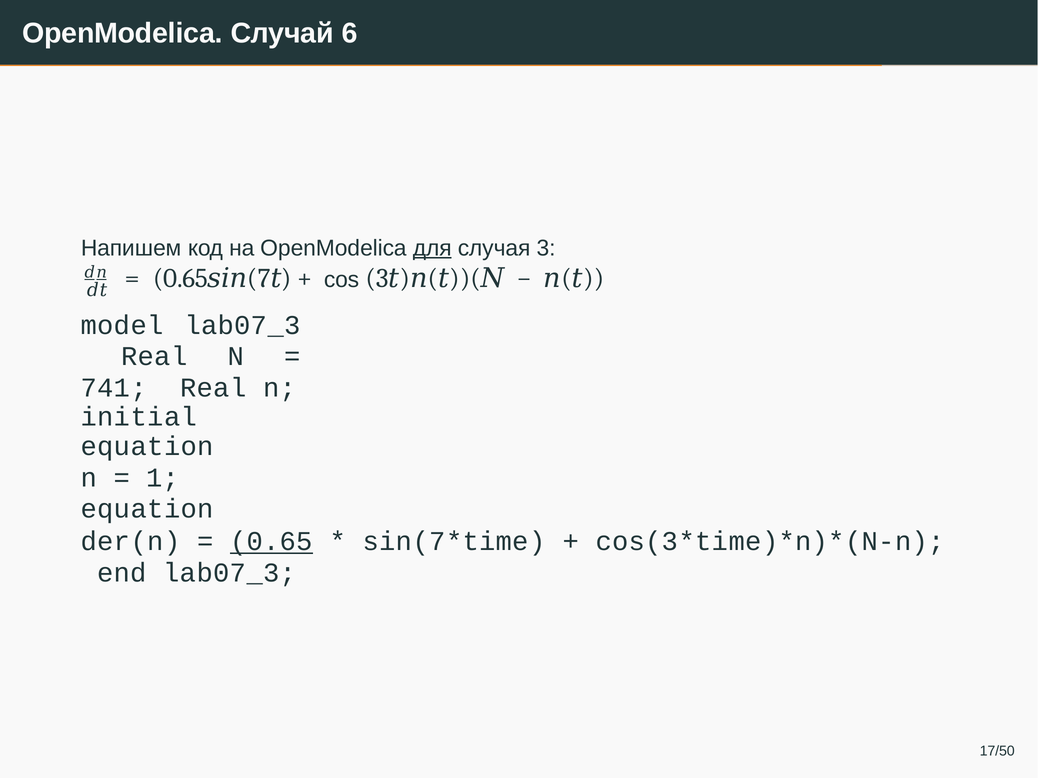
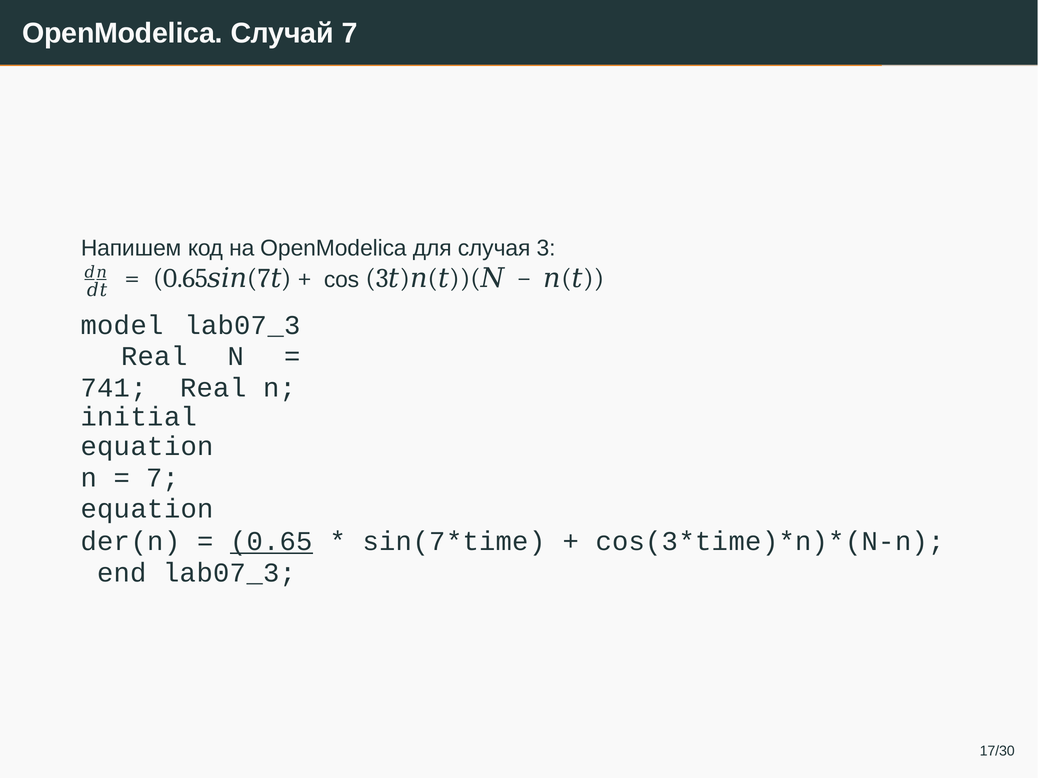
Случай 6: 6 -> 7
для underline: present -> none
1 at (163, 478): 1 -> 7
17/50: 17/50 -> 17/30
